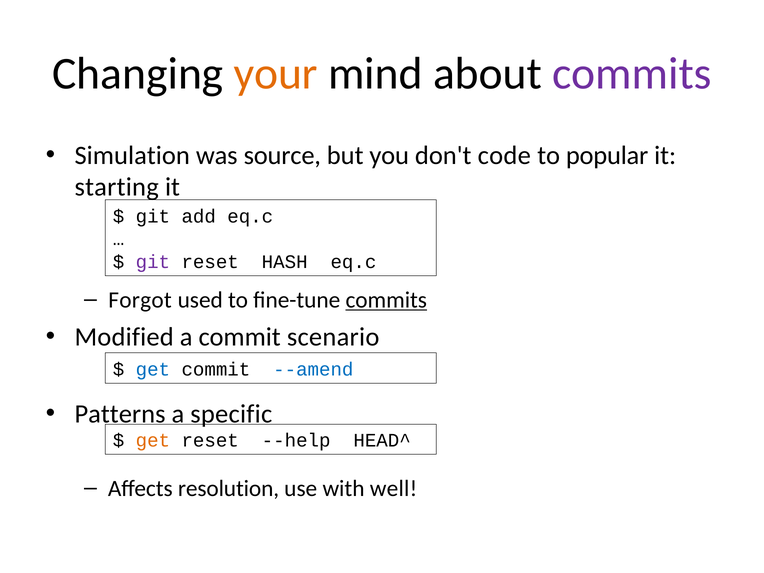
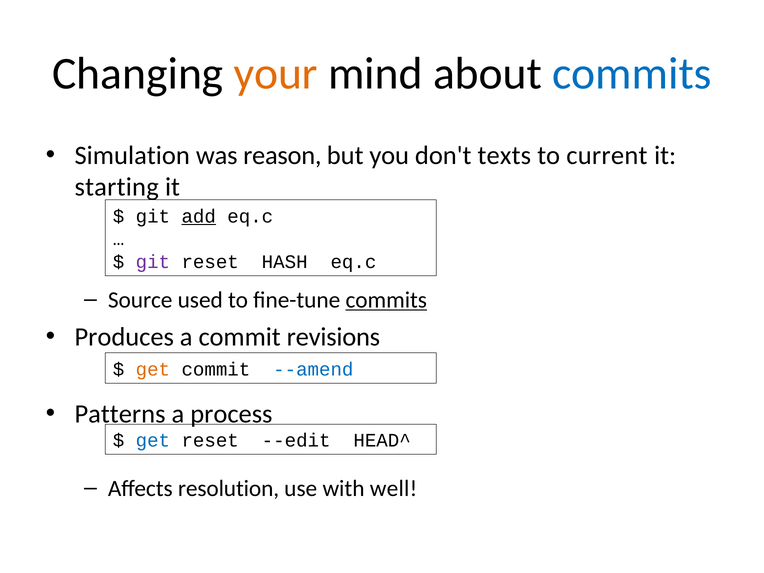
commits at (632, 74) colour: purple -> blue
source: source -> reason
code: code -> texts
popular: popular -> current
add underline: none -> present
Forgot: Forgot -> Source
Modified: Modified -> Produces
scenario: scenario -> revisions
get at (153, 369) colour: blue -> orange
specific: specific -> process
get at (153, 441) colour: orange -> blue
--help: --help -> --edit
